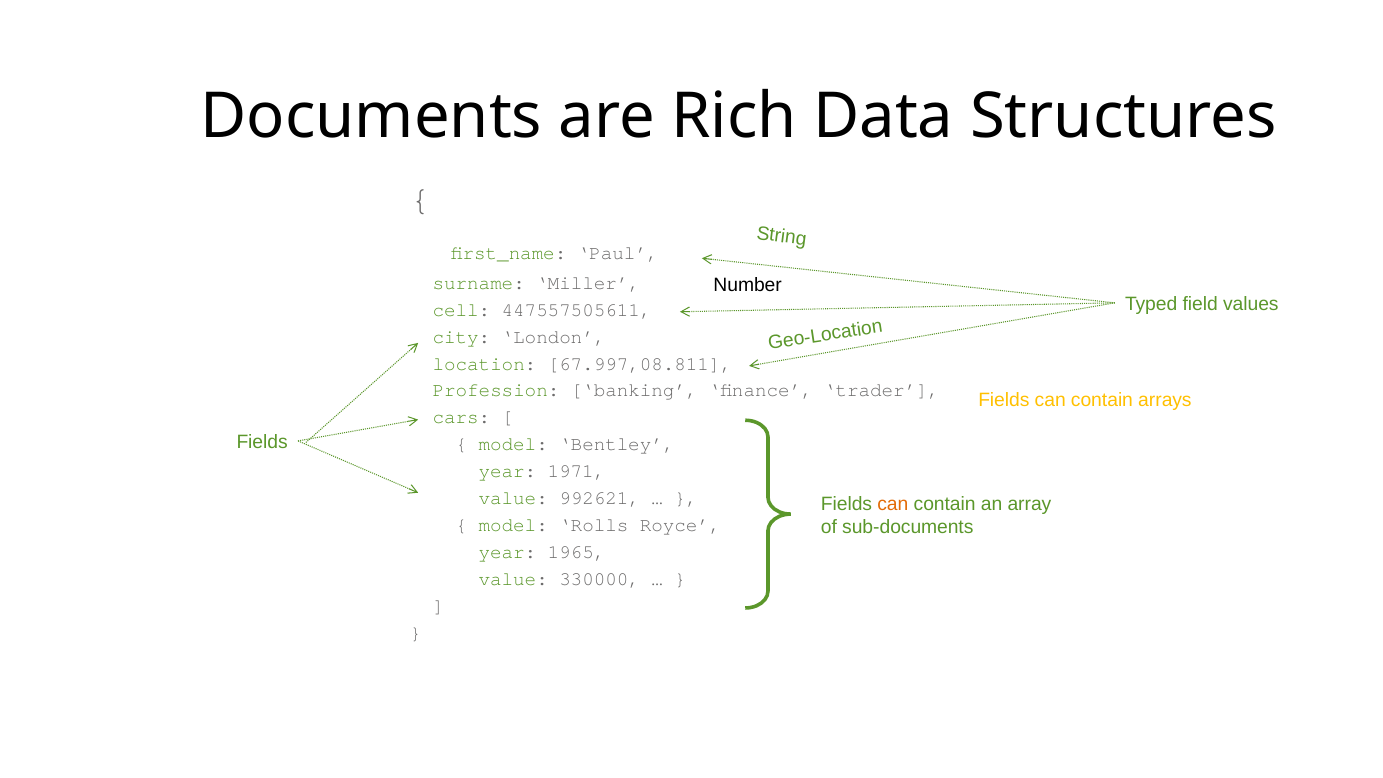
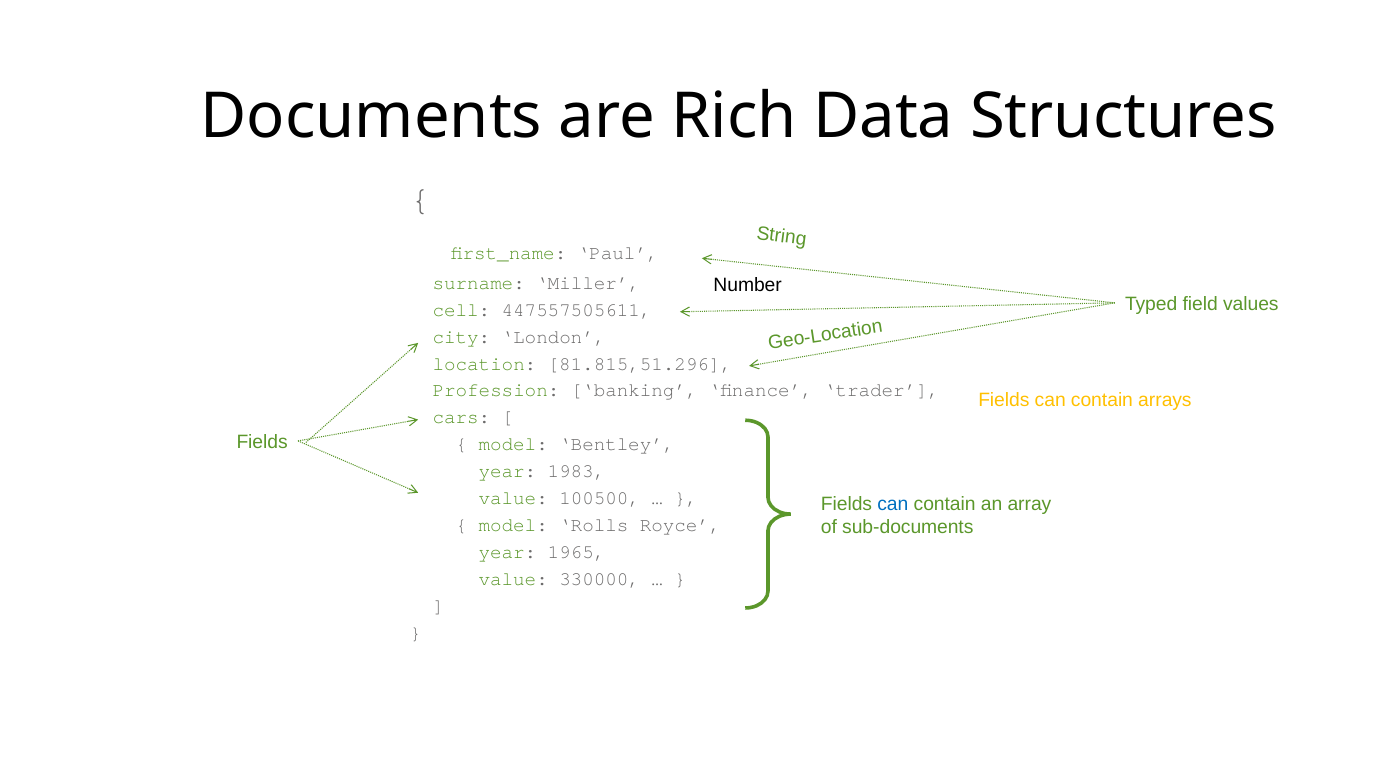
67.997,08.811: 67.997,08.811 -> 81.815,51.296
1971: 1971 -> 1983
992621: 992621 -> 100500
can at (893, 504) colour: orange -> blue
